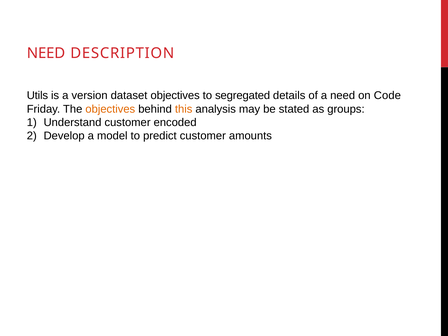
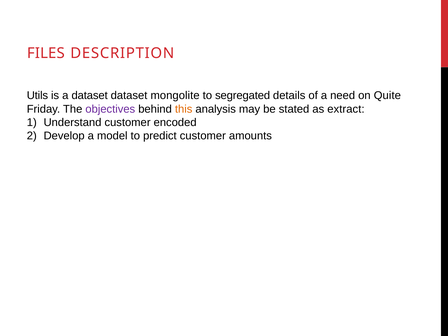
NEED at (46, 53): NEED -> FILES
a version: version -> dataset
dataset objectives: objectives -> mongolite
Code: Code -> Quite
objectives at (110, 109) colour: orange -> purple
groups: groups -> extract
